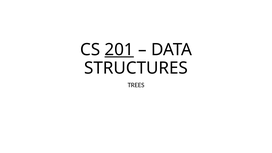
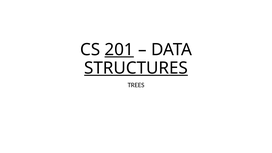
STRUCTURES underline: none -> present
